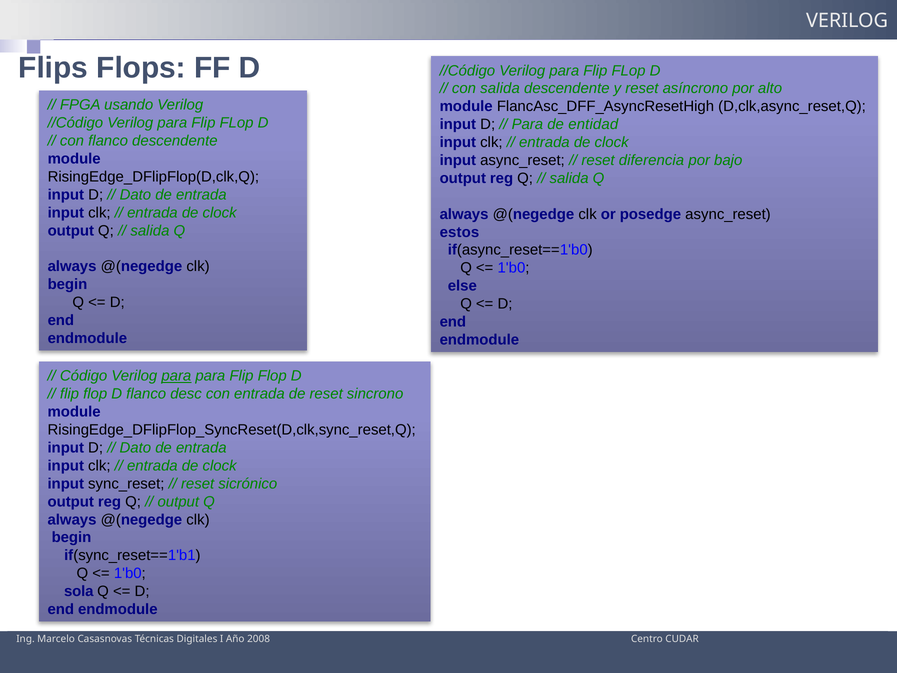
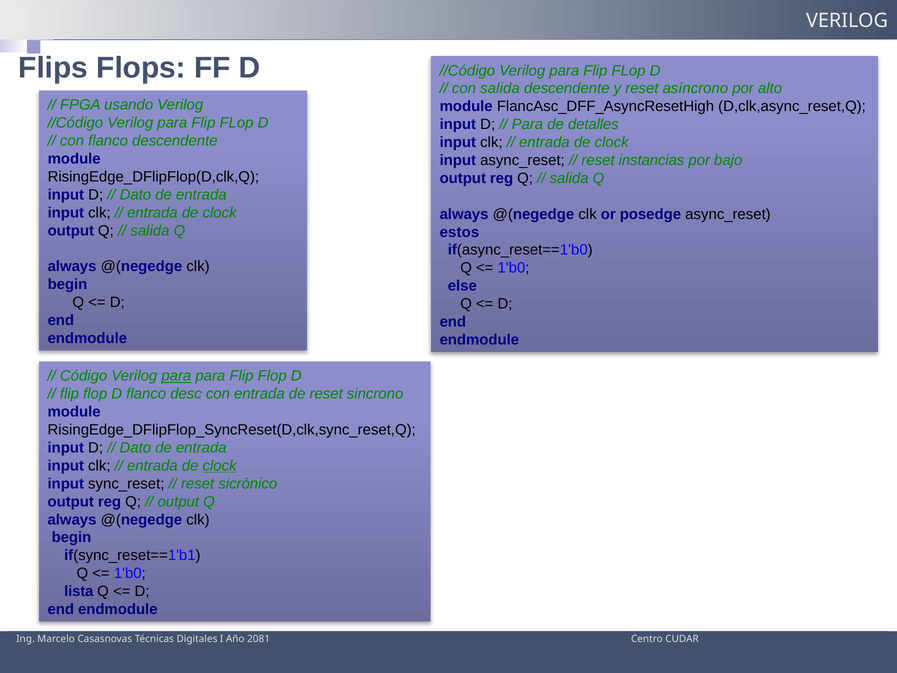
entidad: entidad -> detalles
diferencia: diferencia -> instancias
clock at (220, 466) underline: none -> present
sola: sola -> lista
2008: 2008 -> 2081
